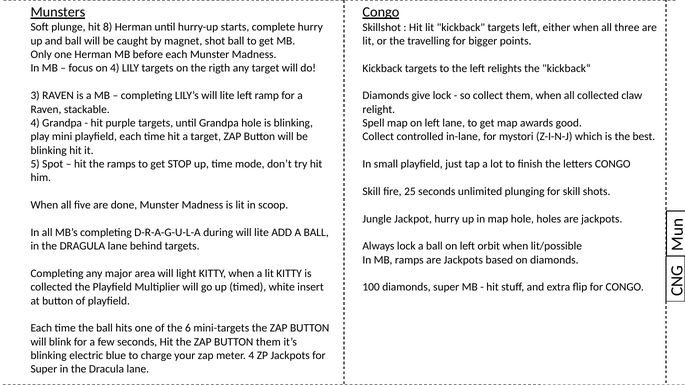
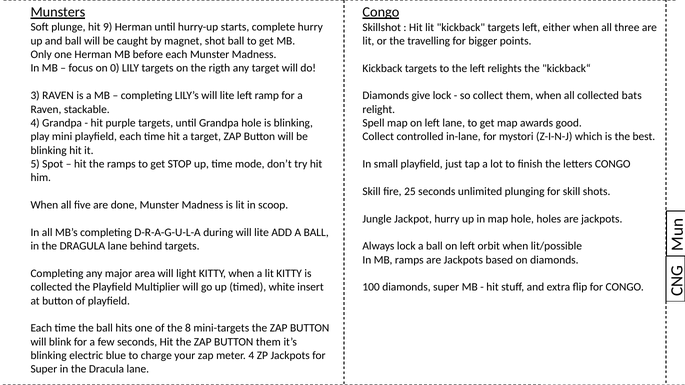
8: 8 -> 9
on 4: 4 -> 0
claw: claw -> bats
6: 6 -> 8
